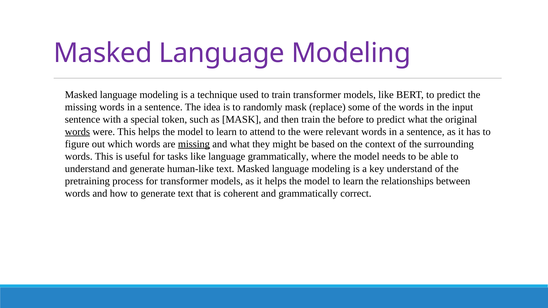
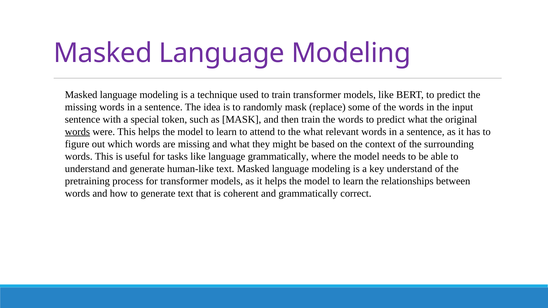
train the before: before -> words
the were: were -> what
missing at (194, 144) underline: present -> none
